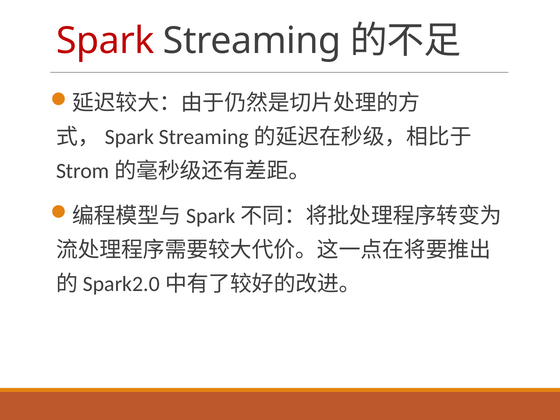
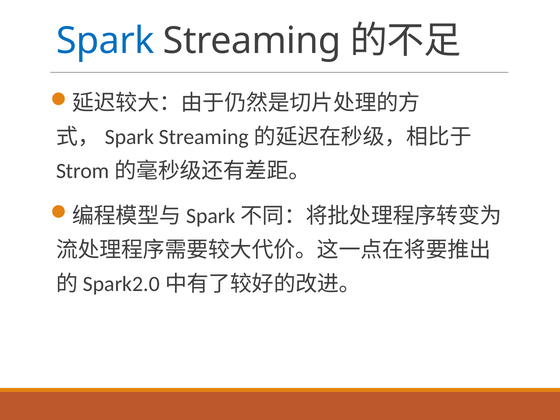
Spark colour: red -> blue
